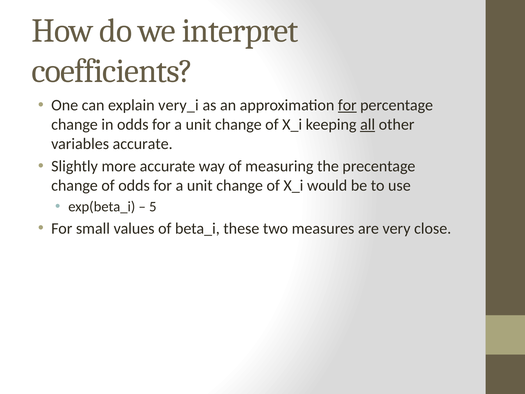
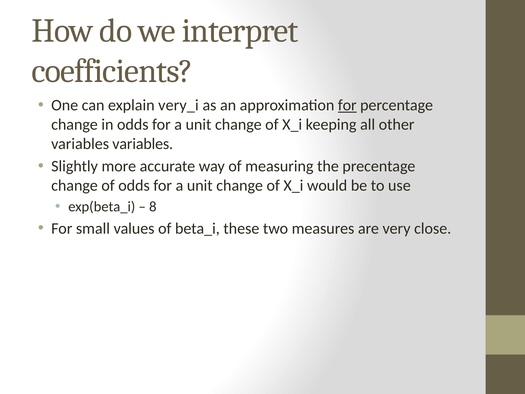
all underline: present -> none
variables accurate: accurate -> variables
5: 5 -> 8
